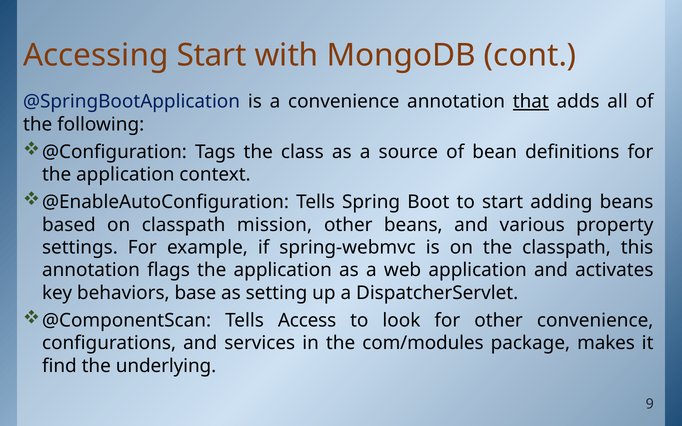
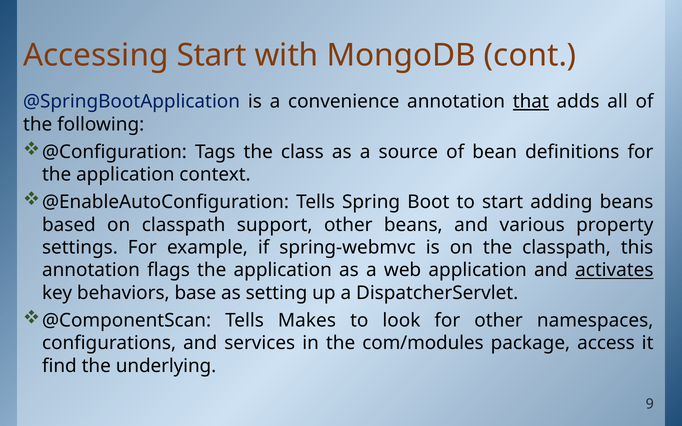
mission: mission -> support
activates underline: none -> present
Access: Access -> Makes
other convenience: convenience -> namespaces
makes: makes -> access
